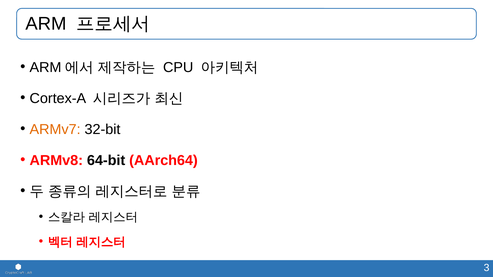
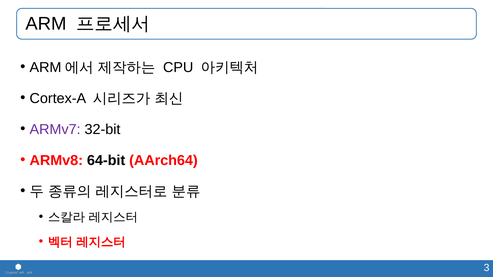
ARMv7 colour: orange -> purple
